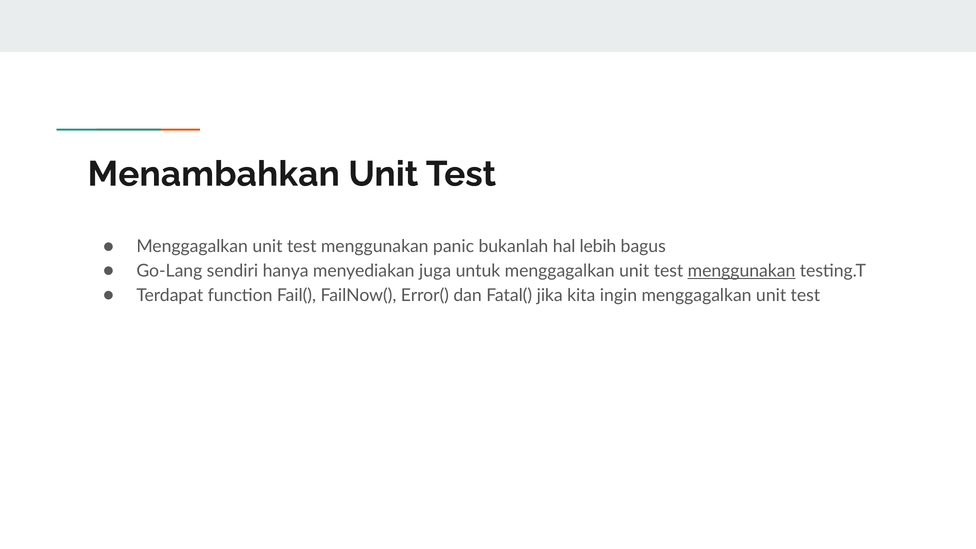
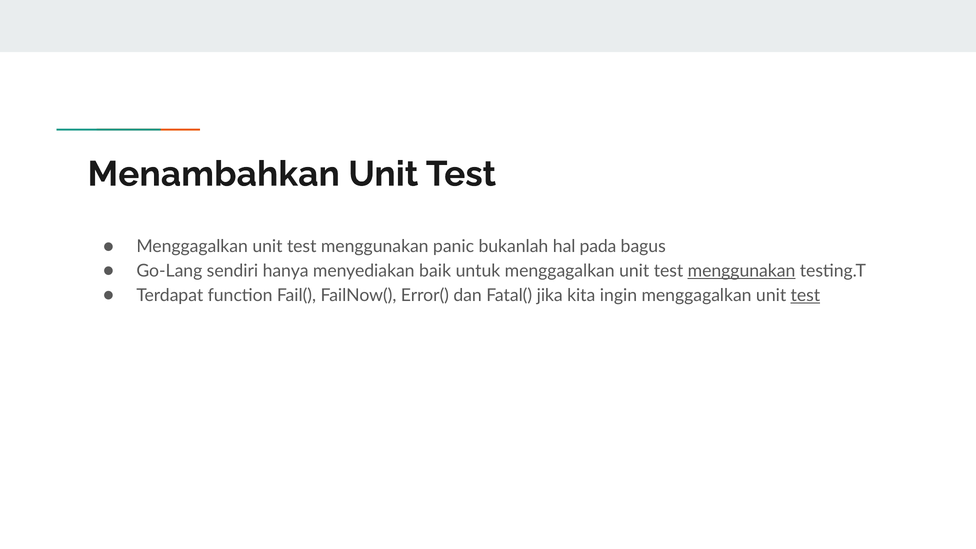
lebih: lebih -> pada
juga: juga -> baik
test at (805, 295) underline: none -> present
